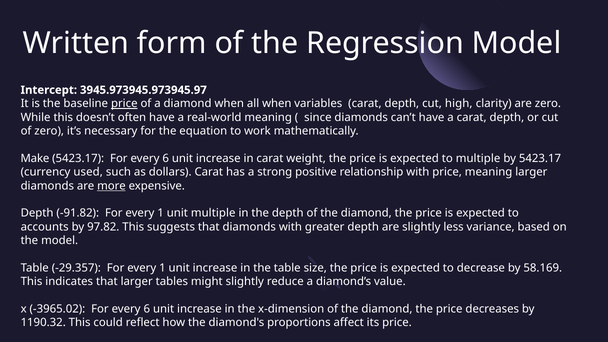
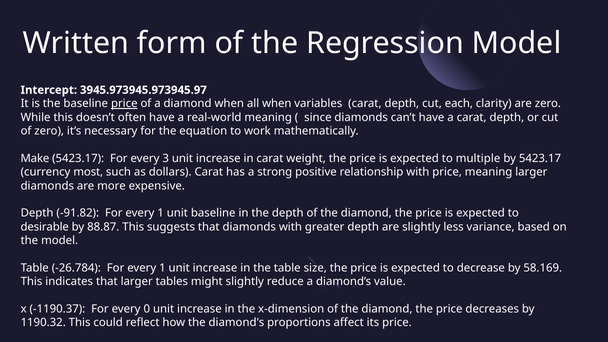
high: high -> each
5423.17 For every 6: 6 -> 3
used: used -> most
more underline: present -> none
unit multiple: multiple -> baseline
accounts: accounts -> desirable
97.82: 97.82 -> 88.87
-29.357: -29.357 -> -26.784
-3965.02: -3965.02 -> -1190.37
6 at (147, 309): 6 -> 0
